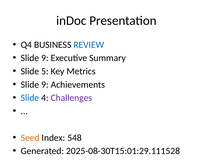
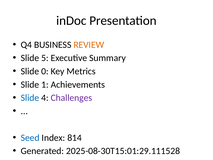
REVIEW colour: blue -> orange
9 at (45, 58): 9 -> 5
5: 5 -> 0
9 at (45, 84): 9 -> 1
Seed colour: orange -> blue
548: 548 -> 814
